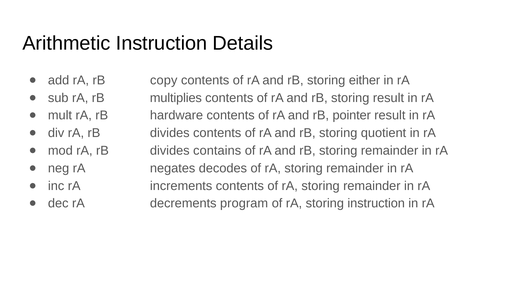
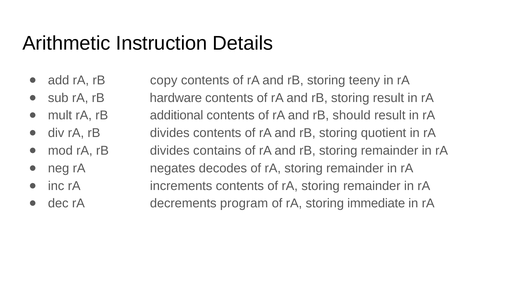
either: either -> teeny
multiplies: multiplies -> hardware
hardware: hardware -> additional
pointer: pointer -> should
storing instruction: instruction -> immediate
